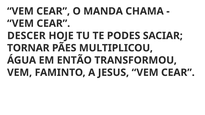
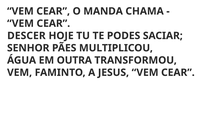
TORNAR: TORNAR -> SENHOR
ENTÃO: ENTÃO -> OUTRA
